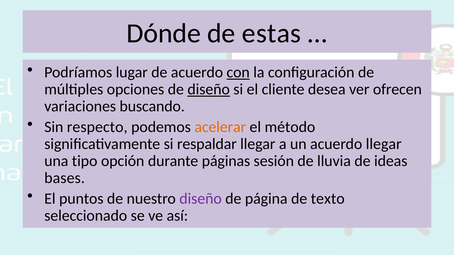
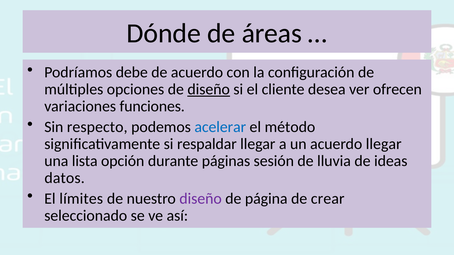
estas: estas -> áreas
lugar: lugar -> debe
con underline: present -> none
buscando: buscando -> funciones
acelerar colour: orange -> blue
tipo: tipo -> lista
bases: bases -> datos
puntos: puntos -> límites
texto: texto -> crear
